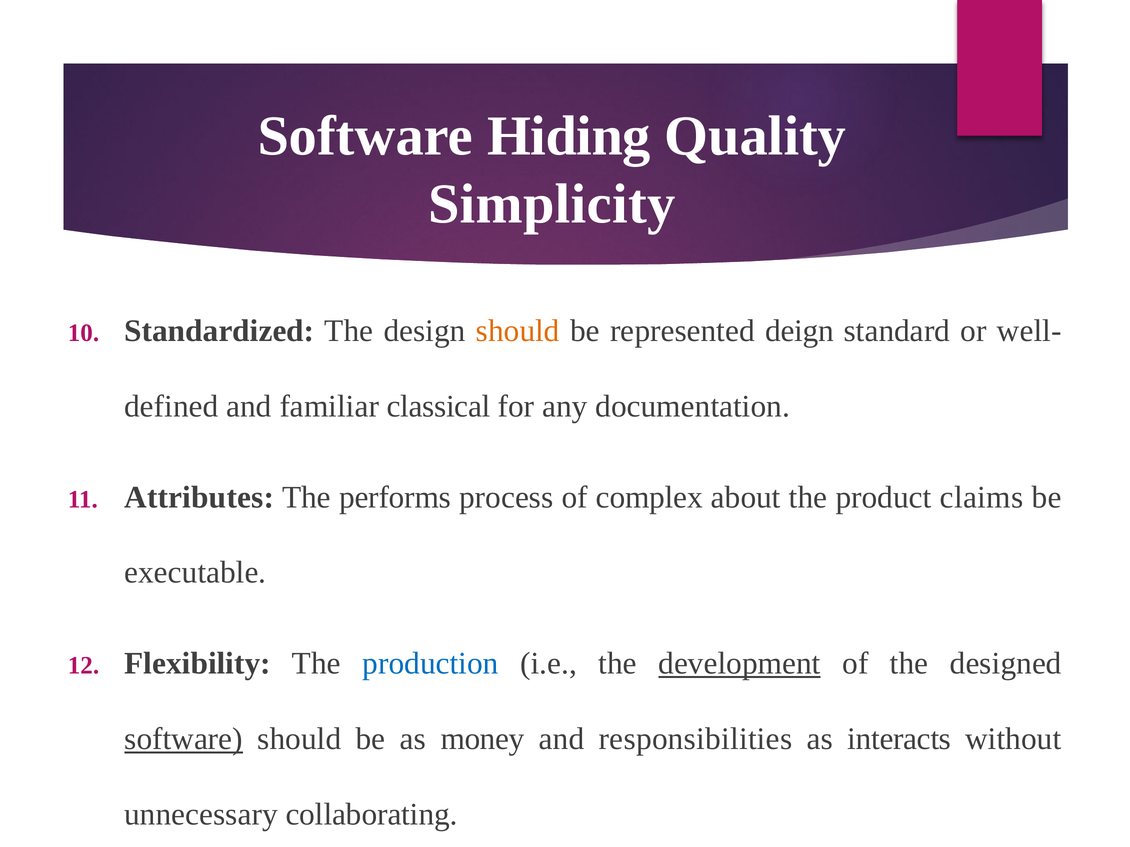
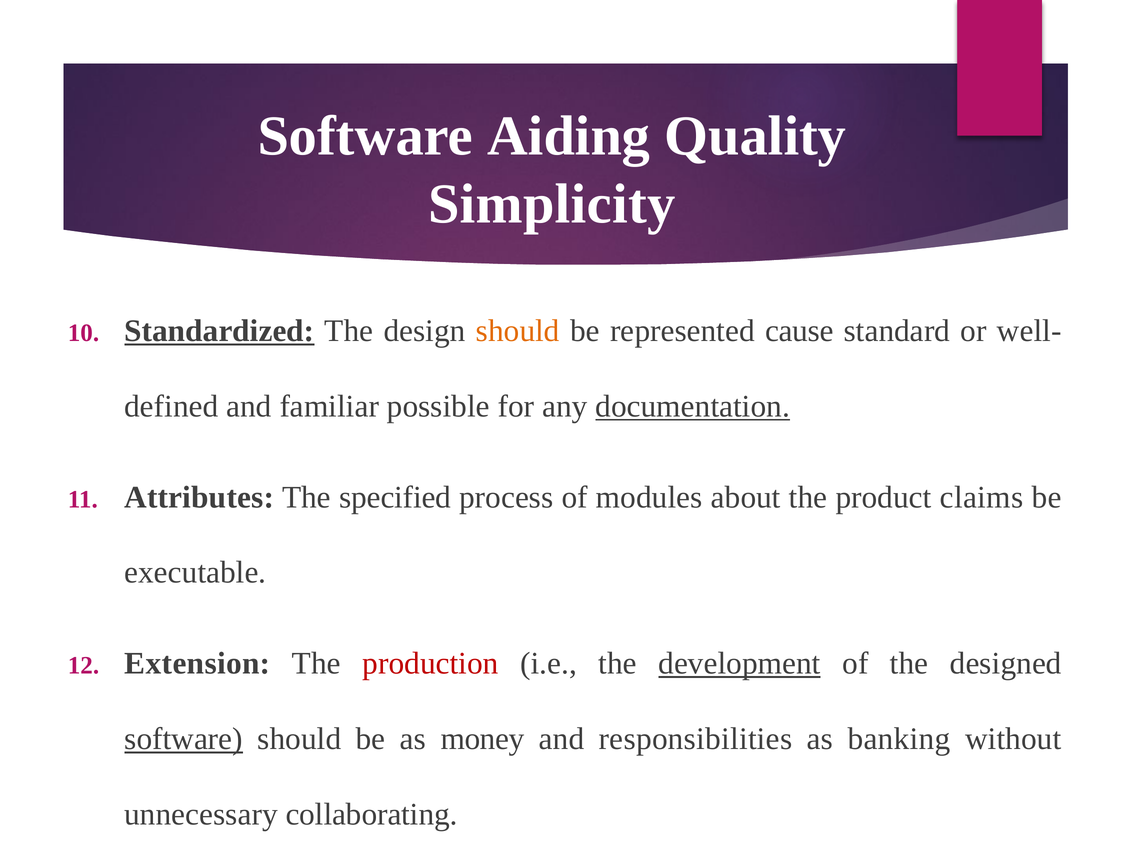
Hiding: Hiding -> Aiding
Standardized underline: none -> present
deign: deign -> cause
classical: classical -> possible
documentation underline: none -> present
performs: performs -> specified
complex: complex -> modules
Flexibility: Flexibility -> Extension
production colour: blue -> red
interacts: interacts -> banking
